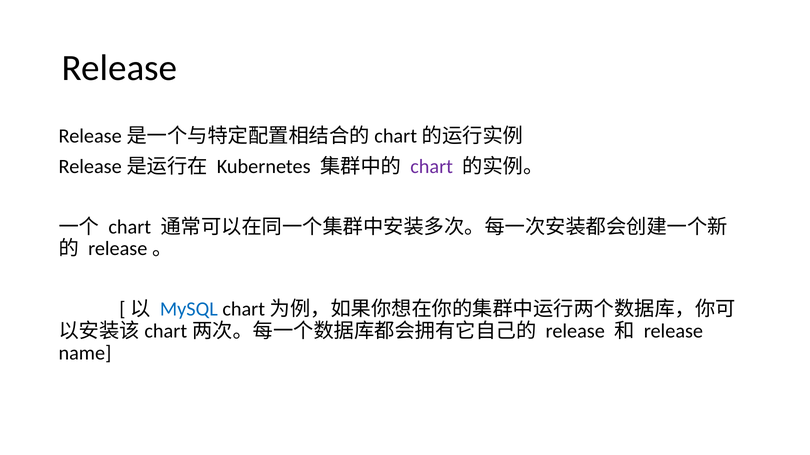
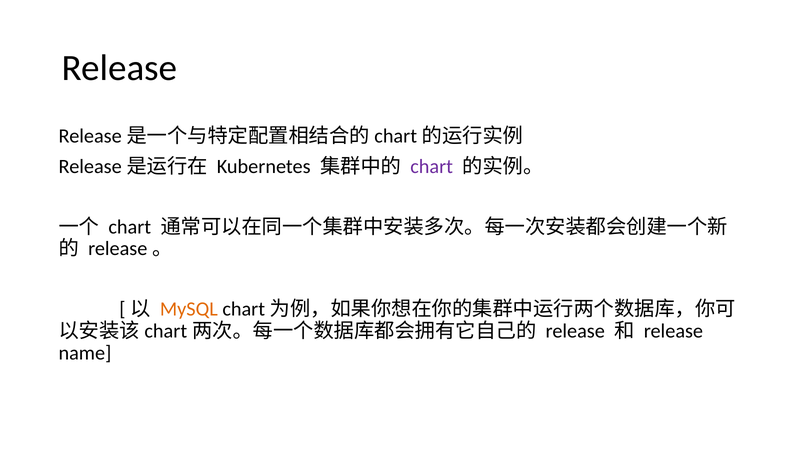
MySQL colour: blue -> orange
